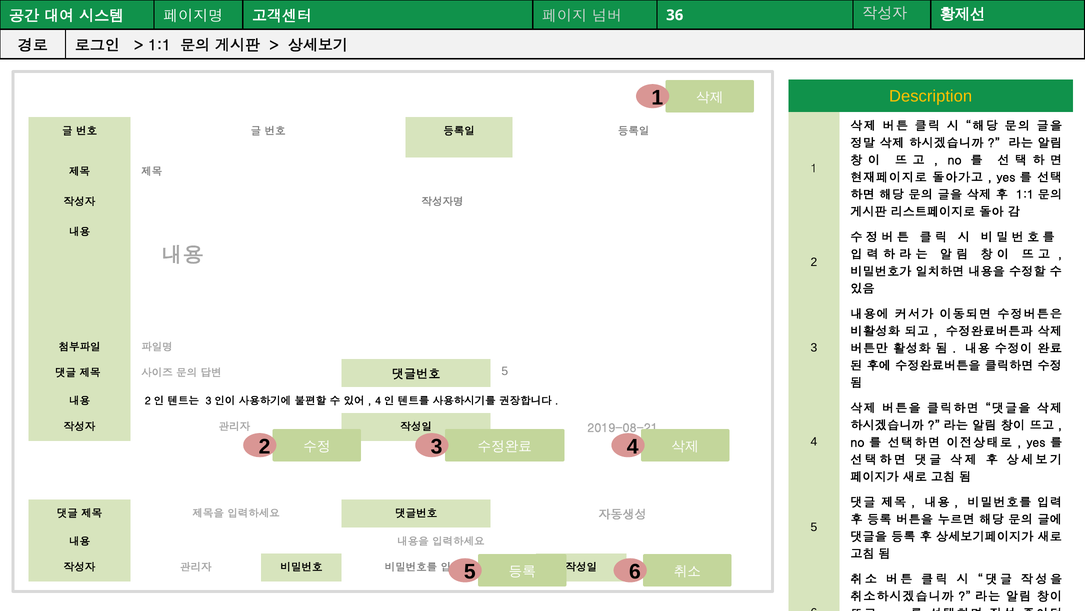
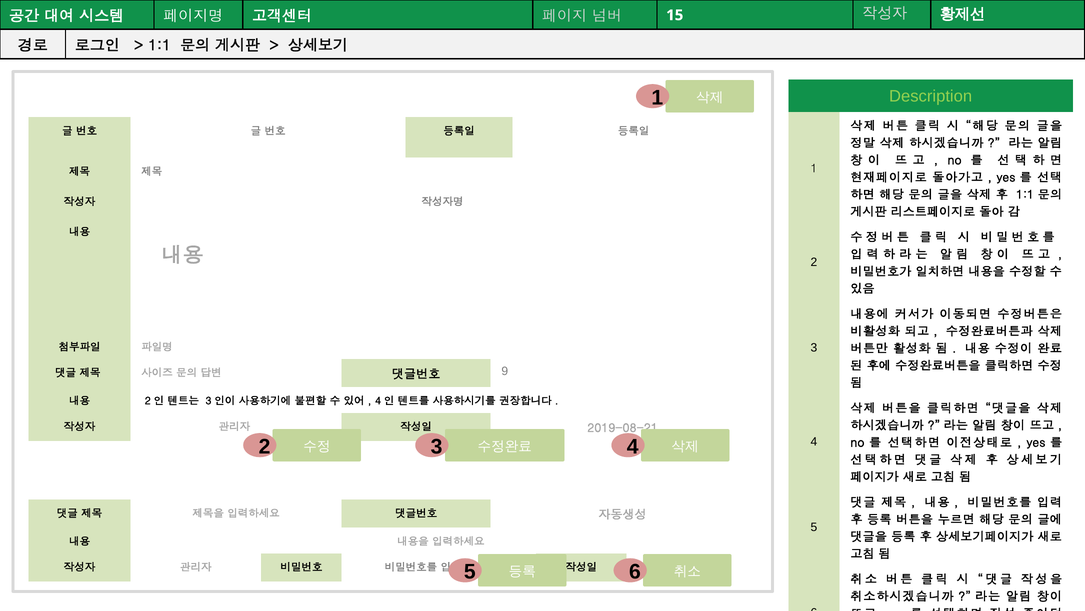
36: 36 -> 15
Description colour: yellow -> light green
5 at (505, 371): 5 -> 9
